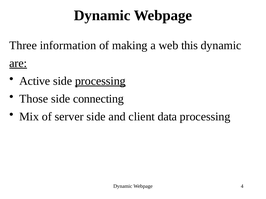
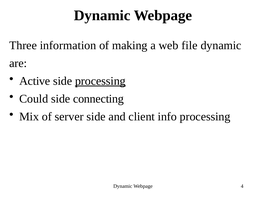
this: this -> file
are underline: present -> none
Those: Those -> Could
data: data -> info
